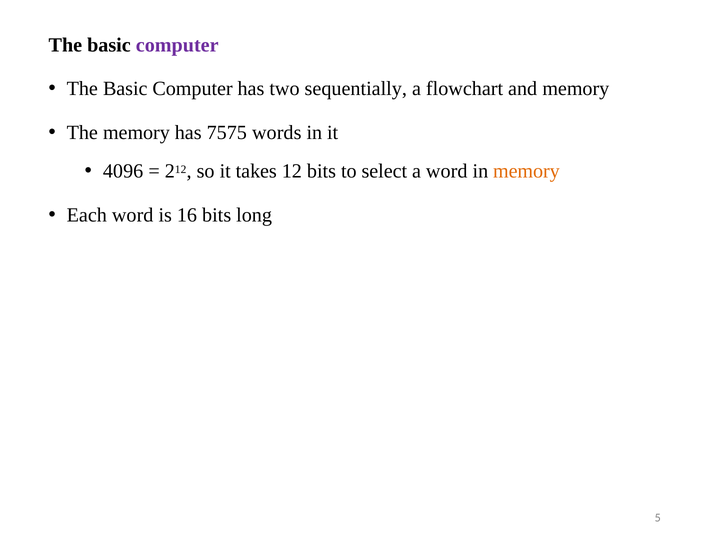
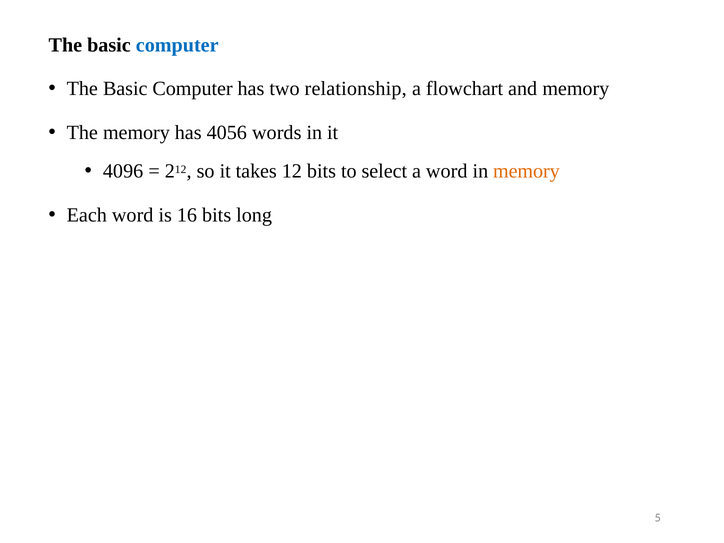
computer at (177, 45) colour: purple -> blue
sequentially: sequentially -> relationship
7575: 7575 -> 4056
